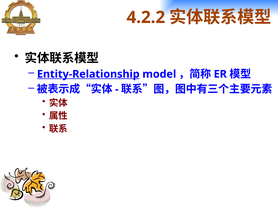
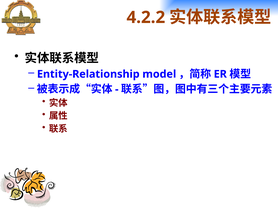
Entity-Relationship underline: present -> none
